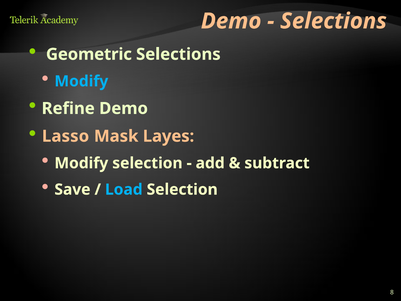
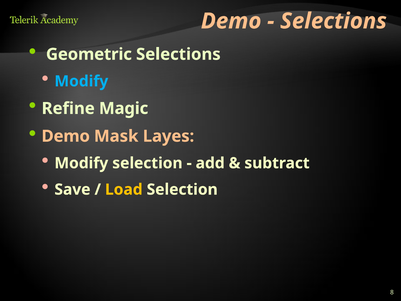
Refine Demo: Demo -> Magic
Lasso at (66, 136): Lasso -> Demo
Load colour: light blue -> yellow
